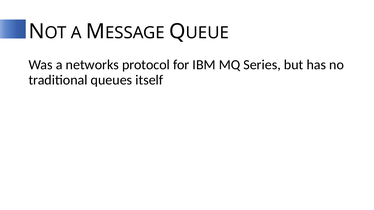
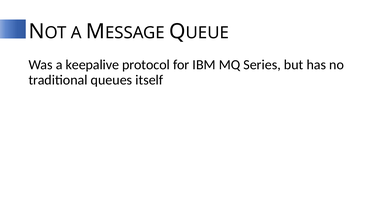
networks: networks -> keepalive
